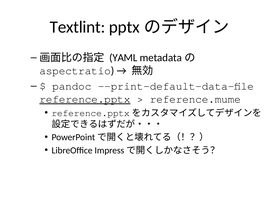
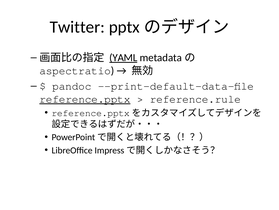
Textlint: Textlint -> Twitter
YAML underline: none -> present
reference.mume: reference.mume -> reference.rule
